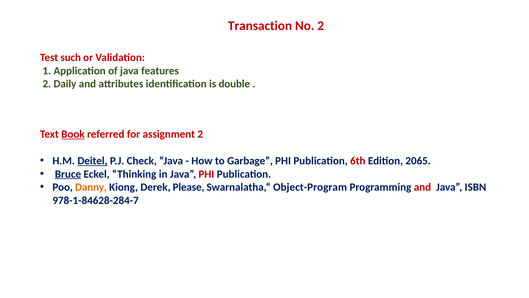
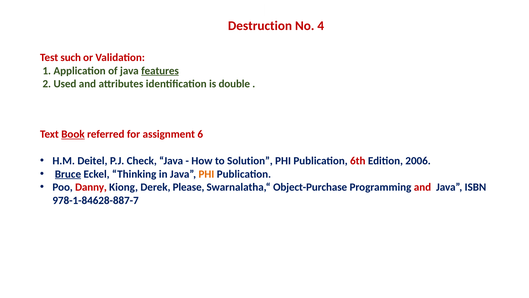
Transaction: Transaction -> Destruction
No 2: 2 -> 4
features underline: none -> present
Daily: Daily -> Used
assignment 2: 2 -> 6
Deitel underline: present -> none
Garbage: Garbage -> Solution
2065: 2065 -> 2006
PHI at (206, 174) colour: red -> orange
Danny colour: orange -> red
Object-Program: Object-Program -> Object-Purchase
978-1-84628-284-7: 978-1-84628-284-7 -> 978-1-84628-887-7
